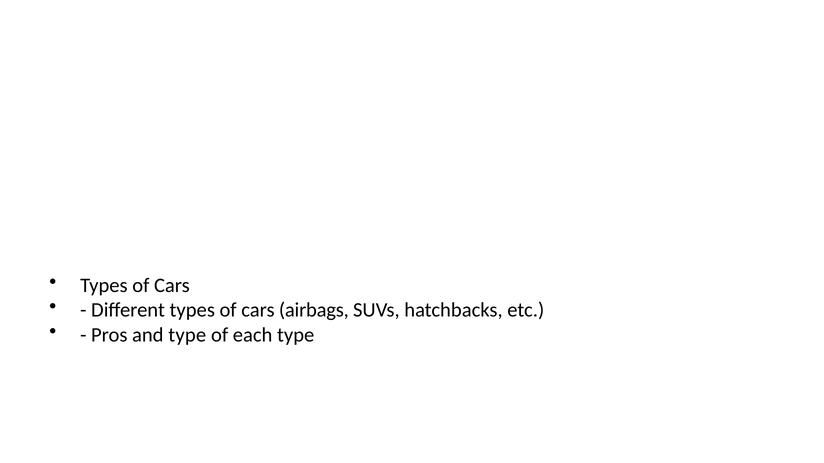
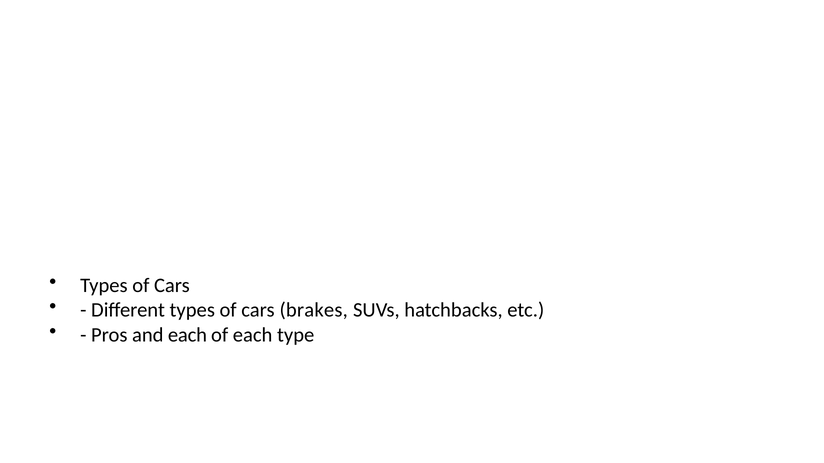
airbags: airbags -> brakes
and type: type -> each
